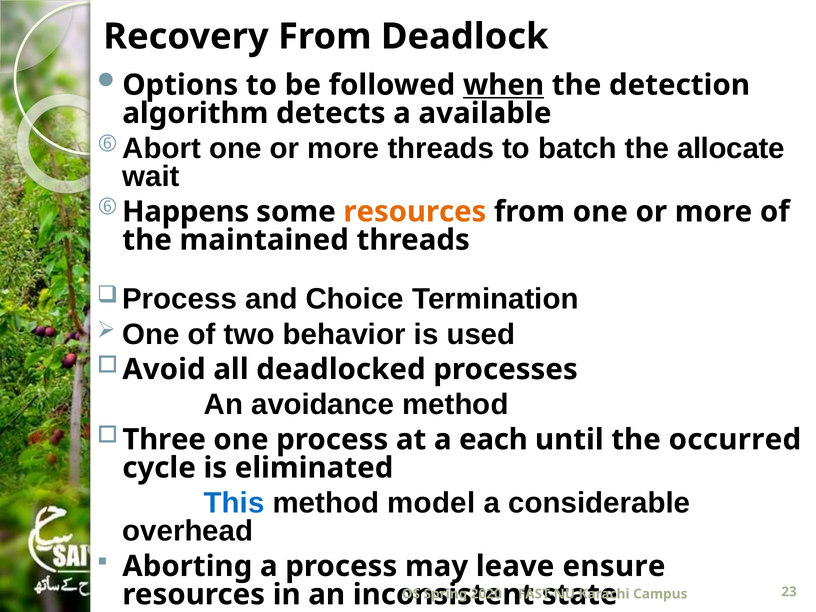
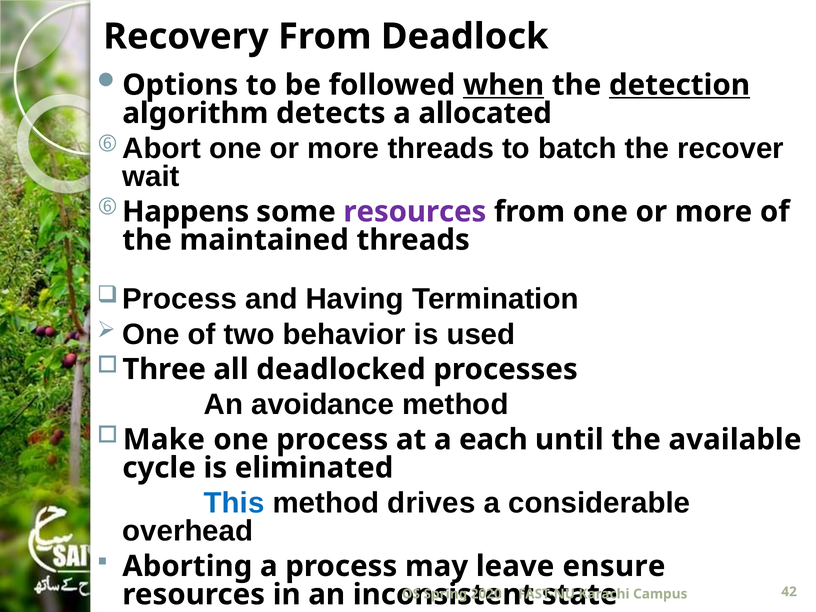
detection underline: none -> present
available: available -> allocated
allocate: allocate -> recover
resources at (415, 212) colour: orange -> purple
Choice: Choice -> Having
Avoid: Avoid -> Three
Three: Three -> Make
occurred: occurred -> available
model: model -> drives
23: 23 -> 42
